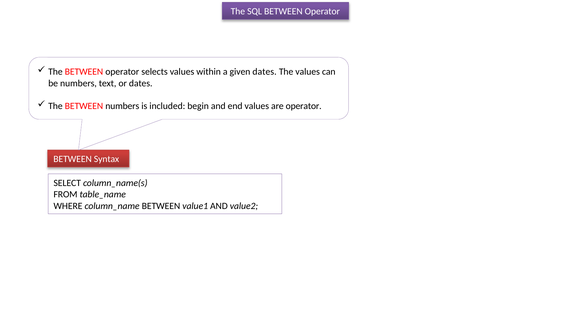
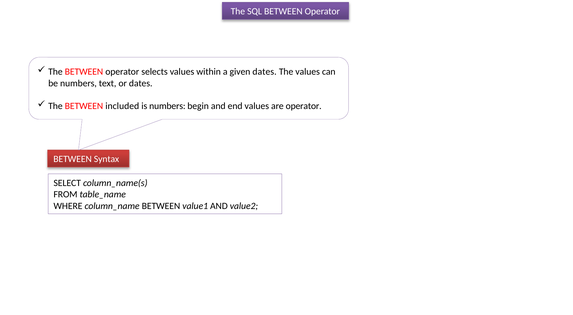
BETWEEN numbers: numbers -> included
is included: included -> numbers
